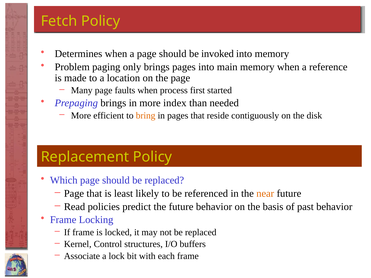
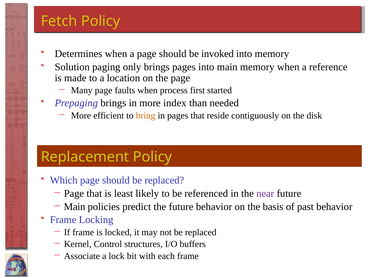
Problem: Problem -> Solution
near colour: orange -> purple
Read at (75, 207): Read -> Main
